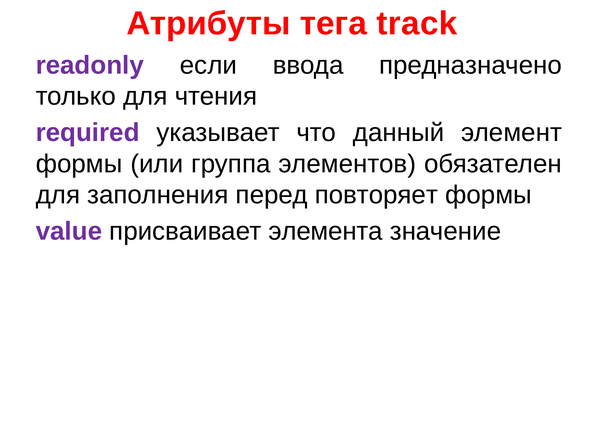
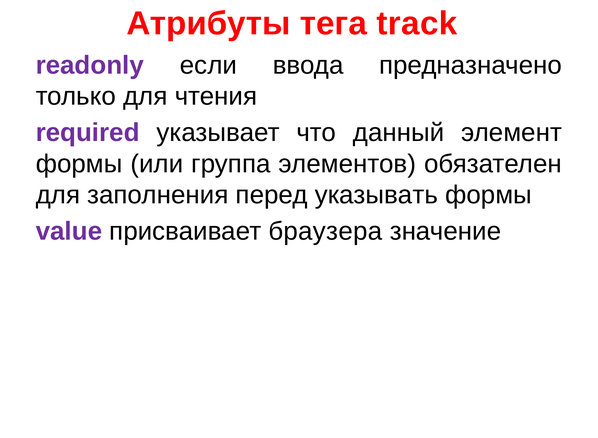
повторяет: повторяет -> указывать
элемента: элемента -> браузера
